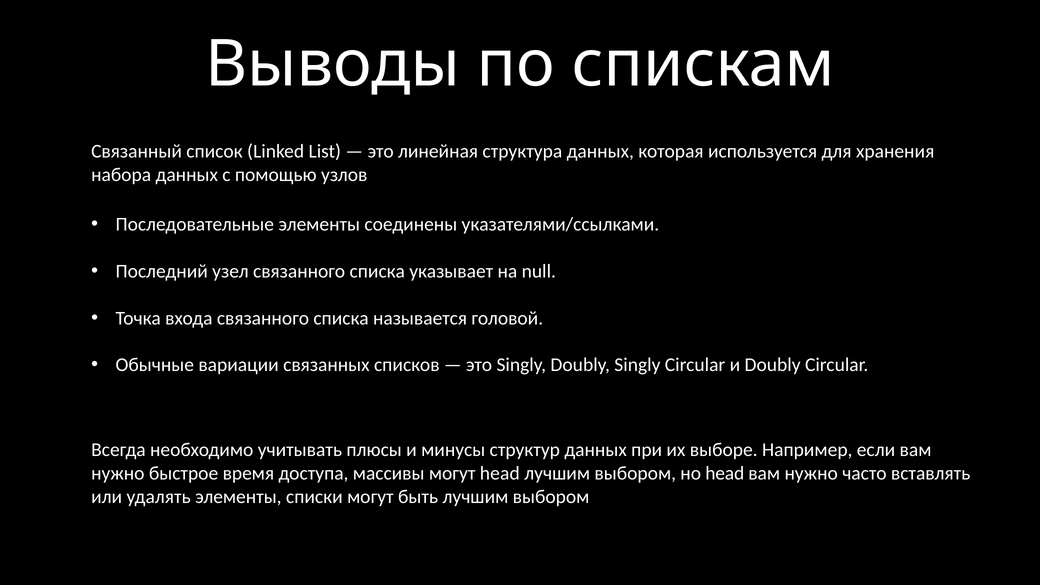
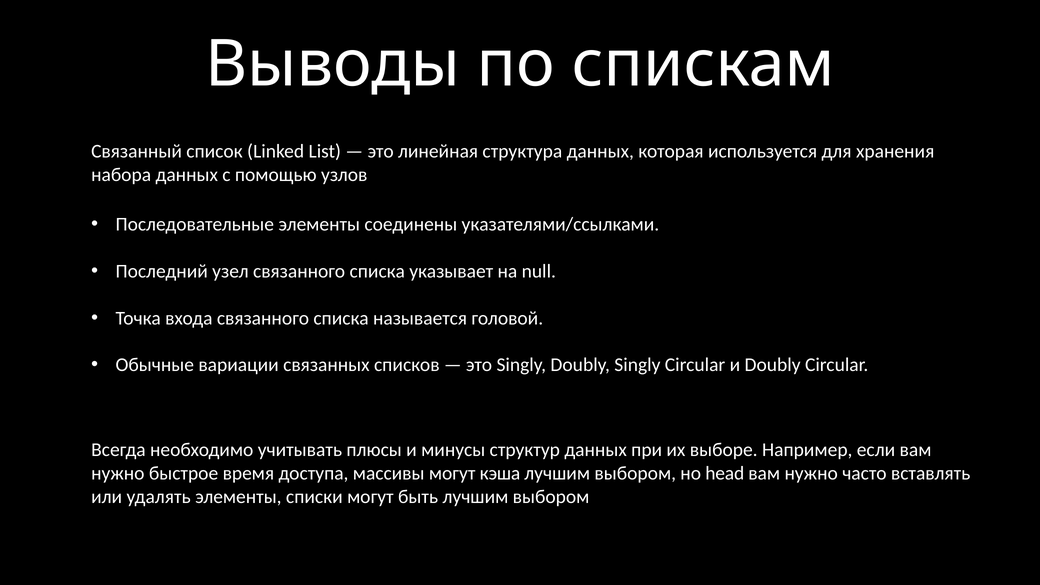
могут head: head -> кэша
